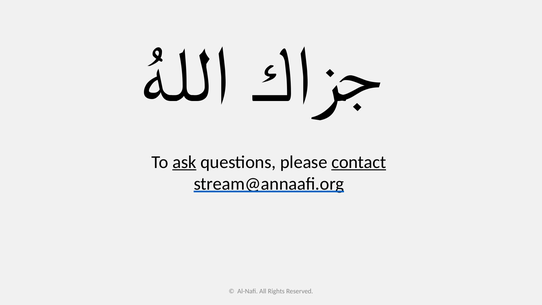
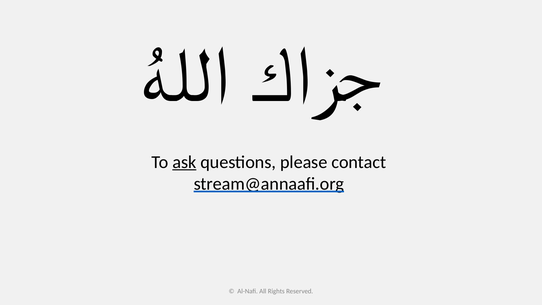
contact underline: present -> none
